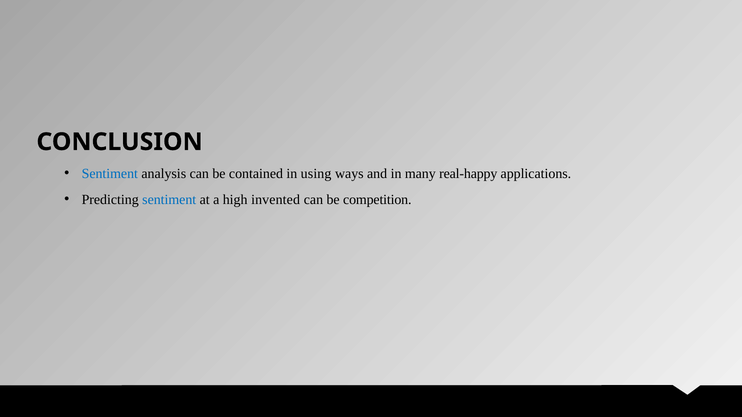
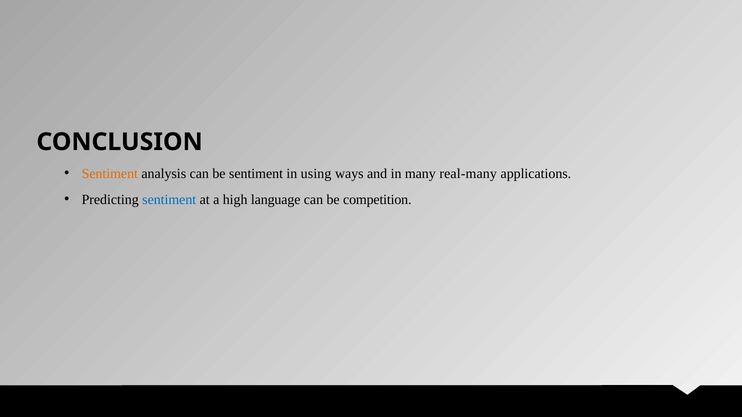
Sentiment at (110, 174) colour: blue -> orange
be contained: contained -> sentiment
real-happy: real-happy -> real-many
invented: invented -> language
